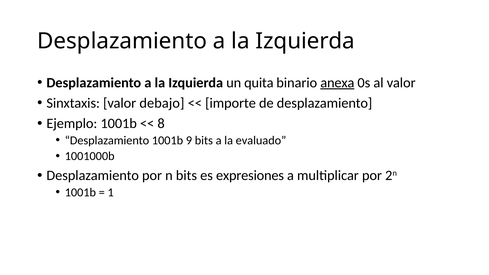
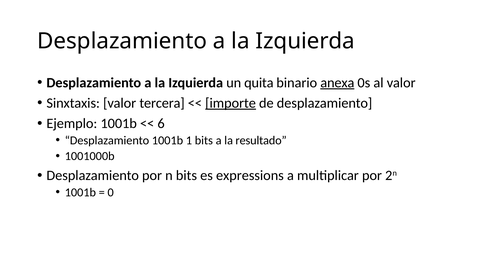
debajo: debajo -> tercera
importe underline: none -> present
8: 8 -> 6
9: 9 -> 1
evaluado: evaluado -> resultado
expresiones: expresiones -> expressions
1: 1 -> 0
